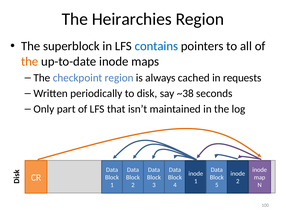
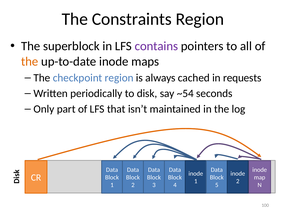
Heirarchies: Heirarchies -> Constraints
contains colour: blue -> purple
~38: ~38 -> ~54
